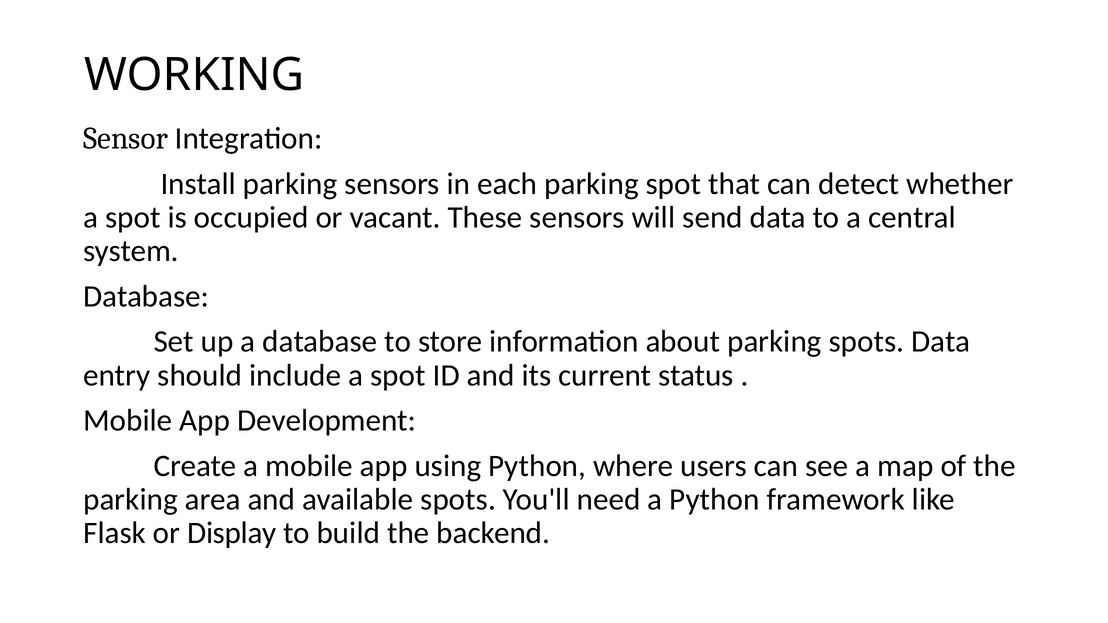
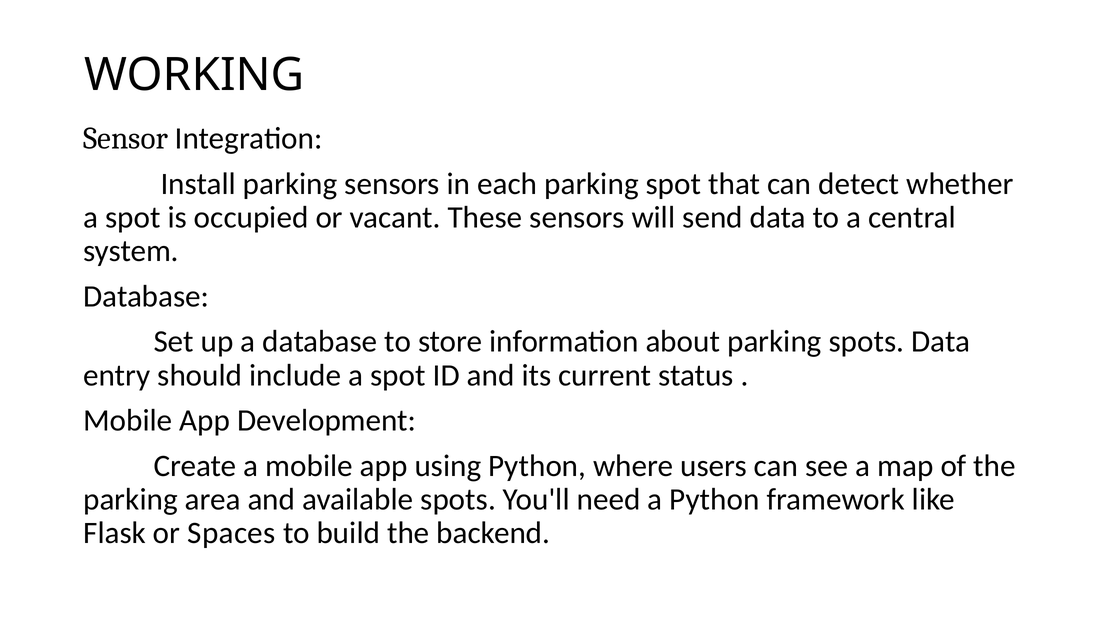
Display: Display -> Spaces
